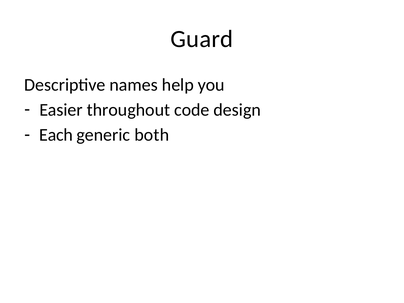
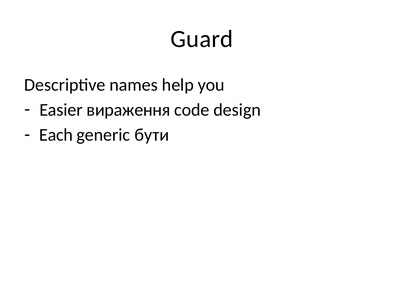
throughout: throughout -> вираження
both: both -> бути
